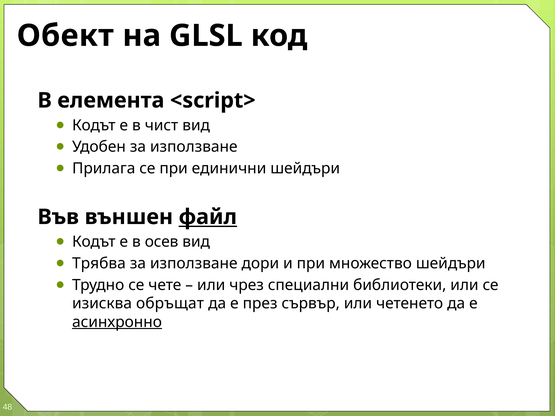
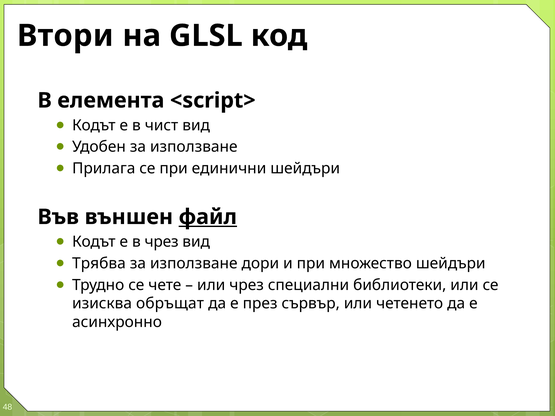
Обект: Обект -> Втори
в осев: осев -> чрез
асинхронно underline: present -> none
